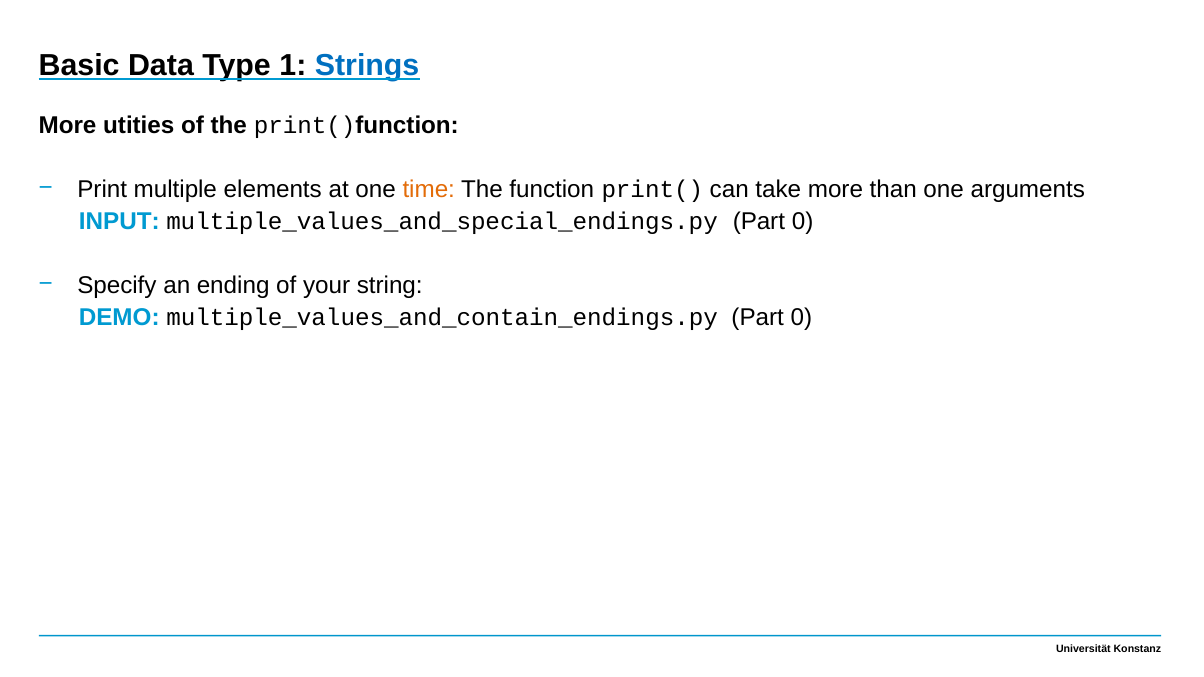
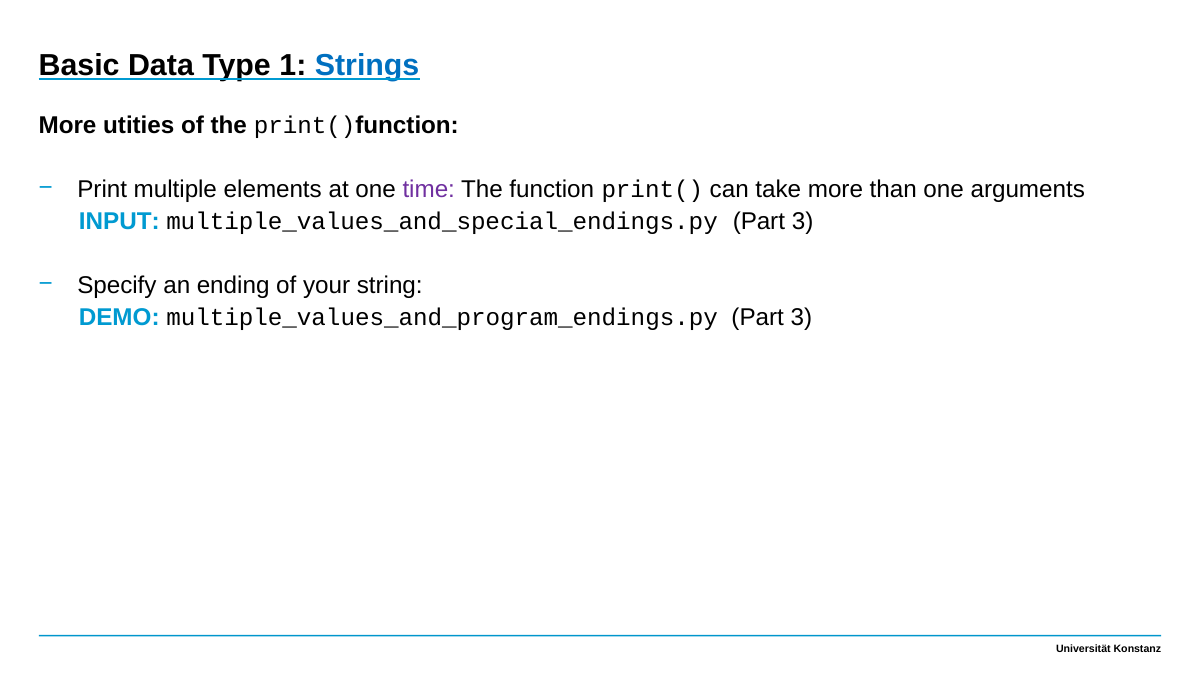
time colour: orange -> purple
multiple_values_and_special_endings.py Part 0: 0 -> 3
multiple_values_and_contain_endings.py: multiple_values_and_contain_endings.py -> multiple_values_and_program_endings.py
0 at (801, 317): 0 -> 3
